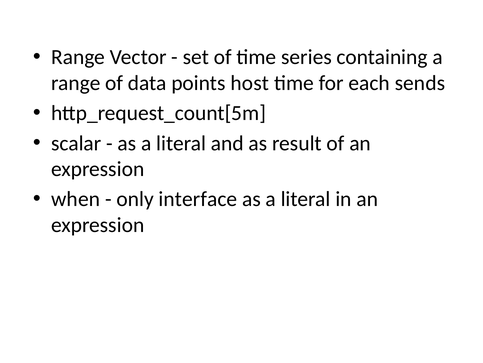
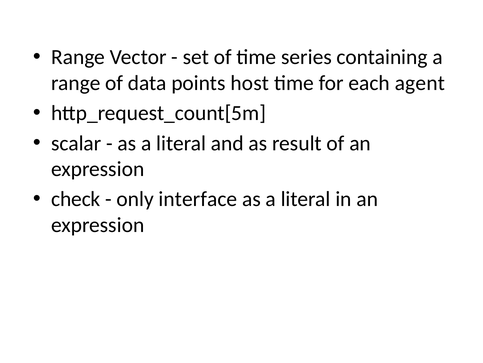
sends: sends -> agent
when: when -> check
